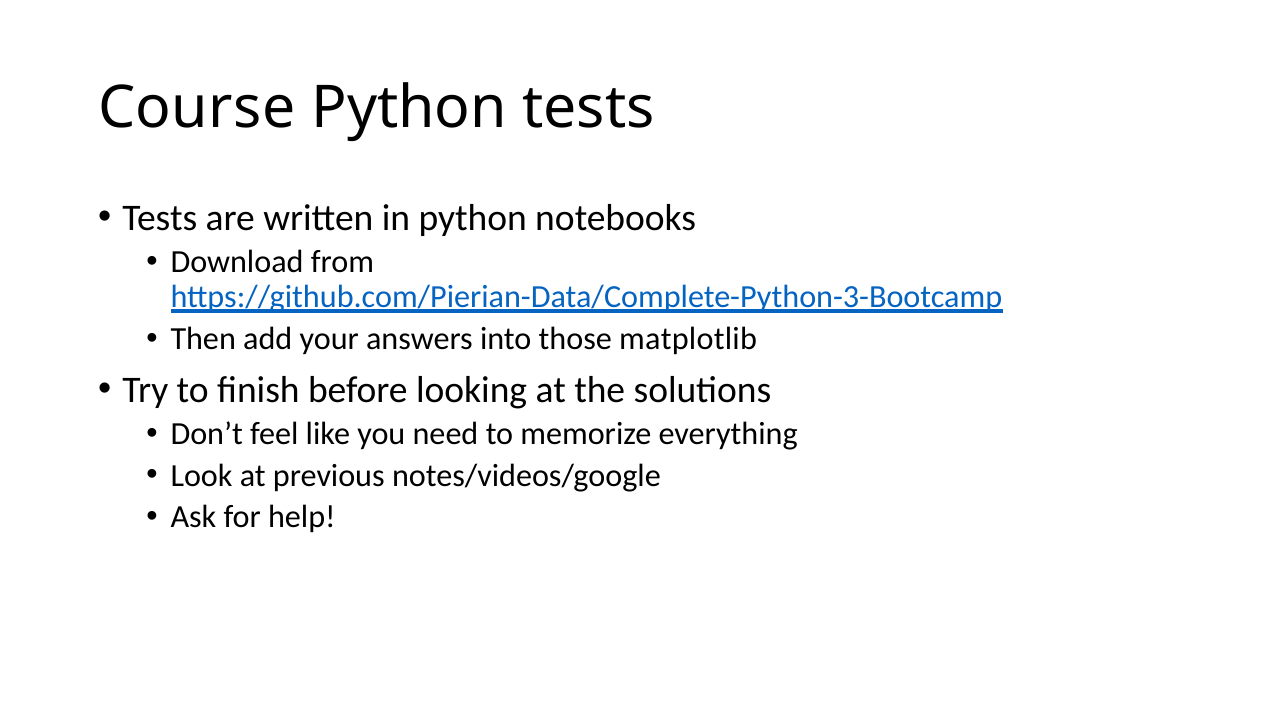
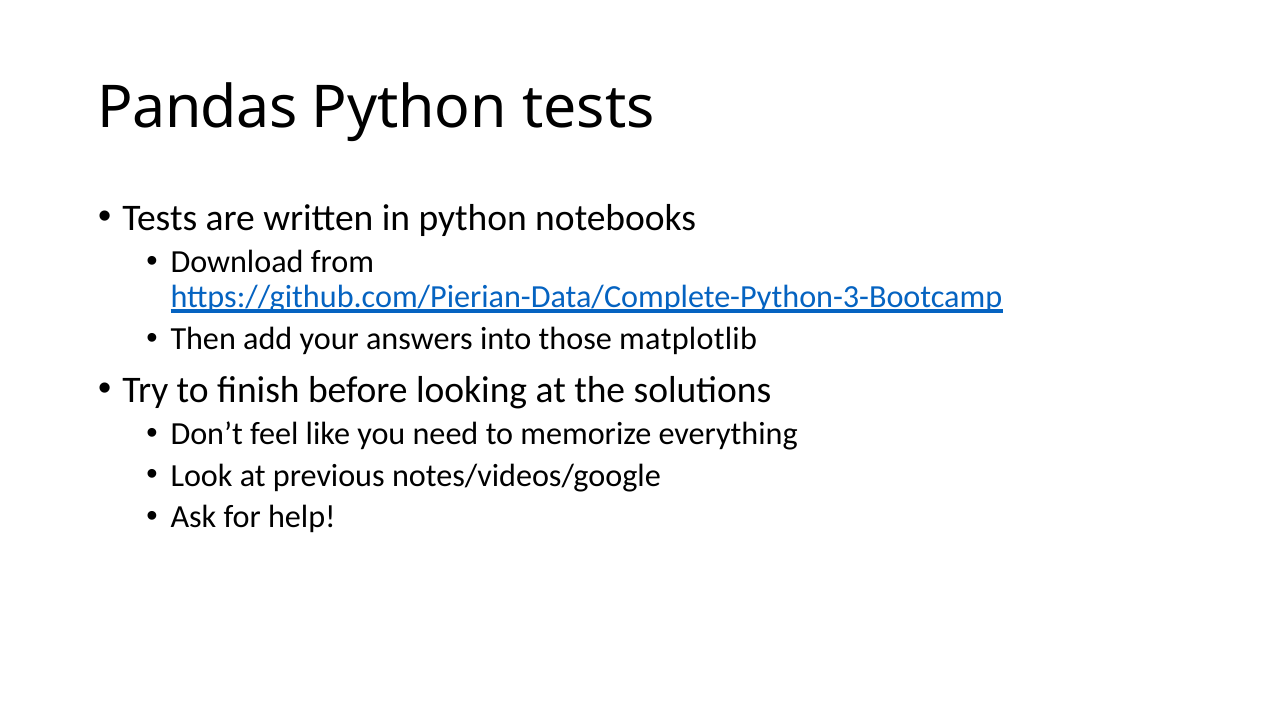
Course: Course -> Pandas
